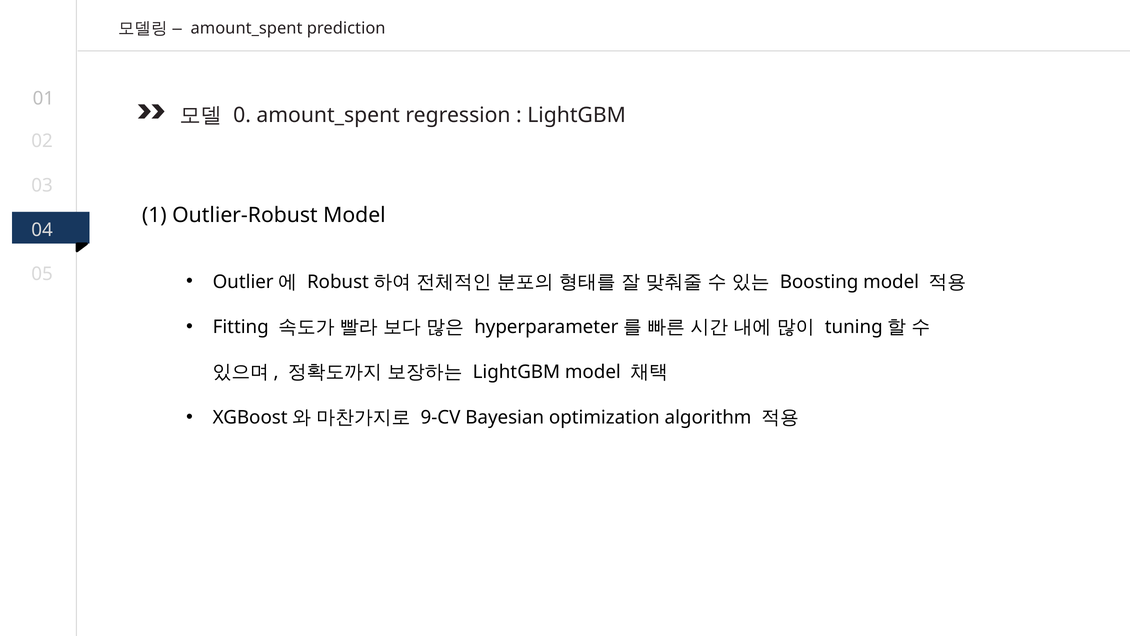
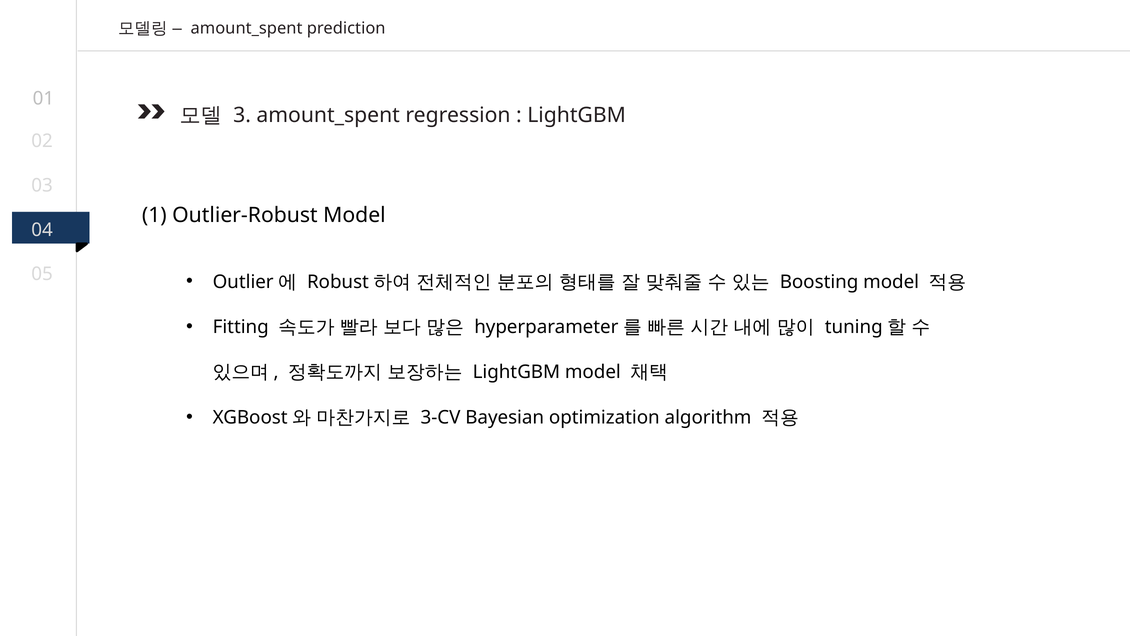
0: 0 -> 3
9-CV: 9-CV -> 3-CV
